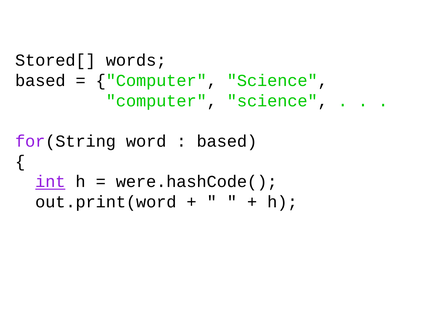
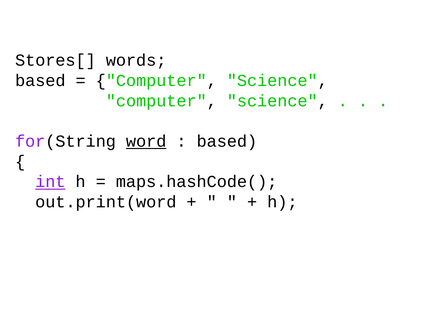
Stored[: Stored[ -> Stores[
word underline: none -> present
were.hashCode(: were.hashCode( -> maps.hashCode(
